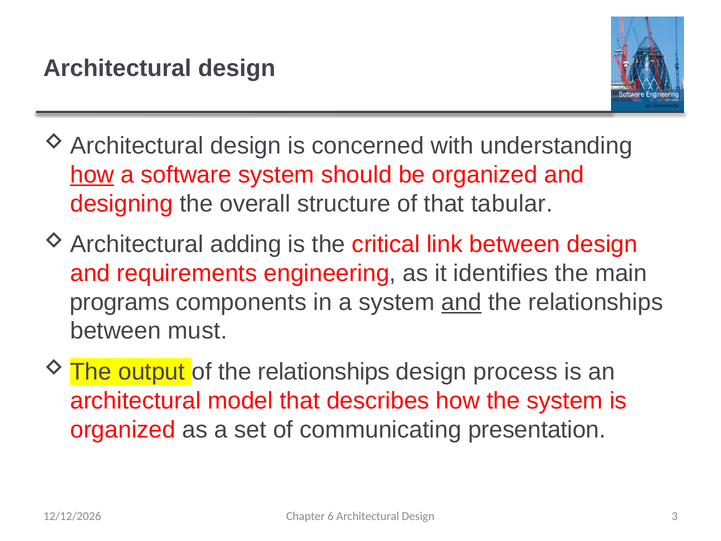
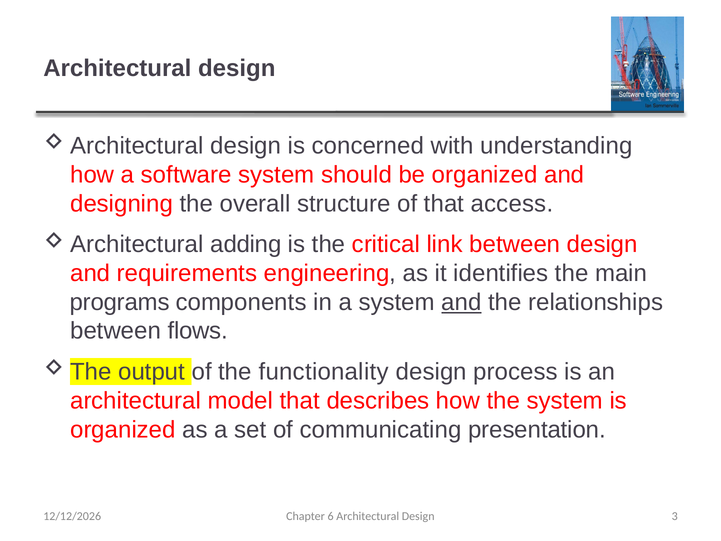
how at (92, 175) underline: present -> none
tabular: tabular -> access
must: must -> flows
of the relationships: relationships -> functionality
